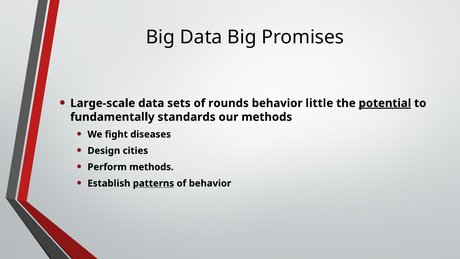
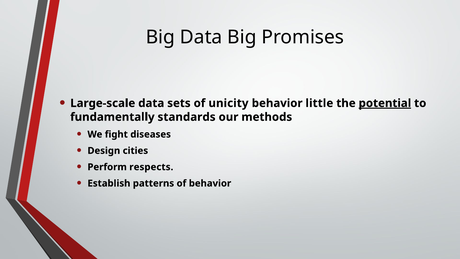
rounds: rounds -> unicity
Perform methods: methods -> respects
patterns underline: present -> none
